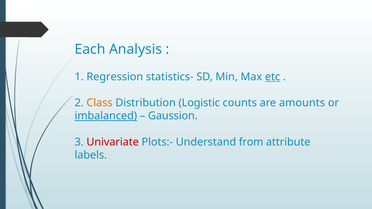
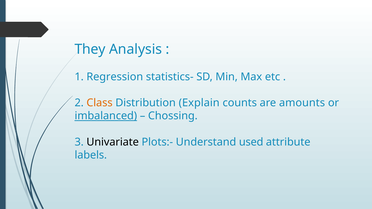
Each: Each -> They
etc underline: present -> none
Logistic: Logistic -> Explain
Gaussion: Gaussion -> Chossing
Univariate colour: red -> black
from: from -> used
